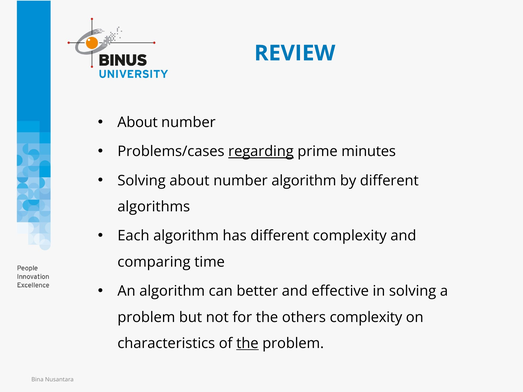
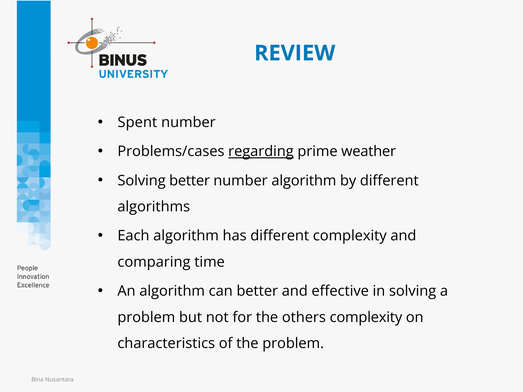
About at (138, 122): About -> Spent
minutes: minutes -> weather
Solving about: about -> better
the at (247, 344) underline: present -> none
